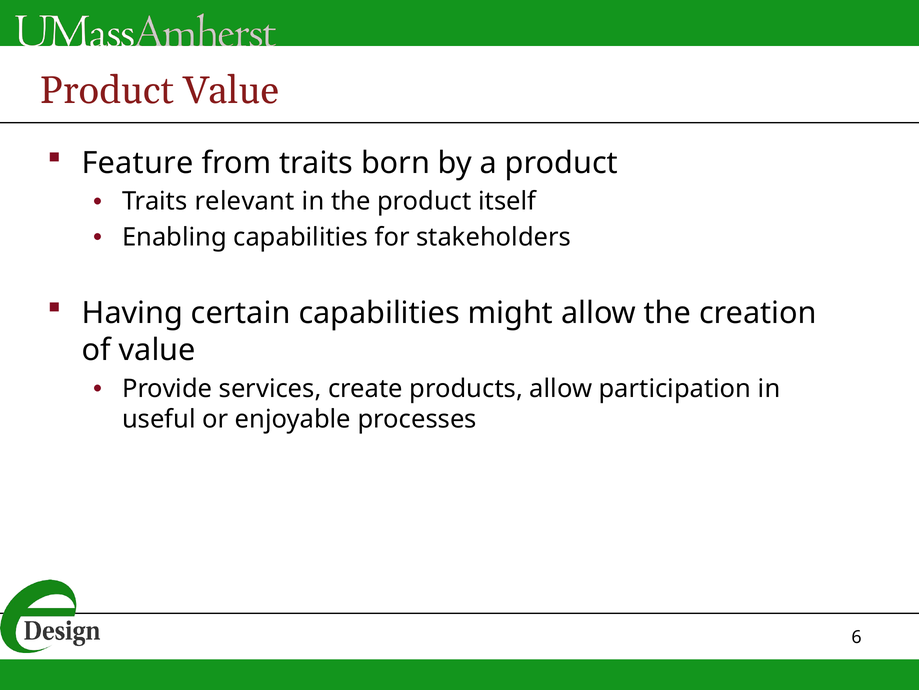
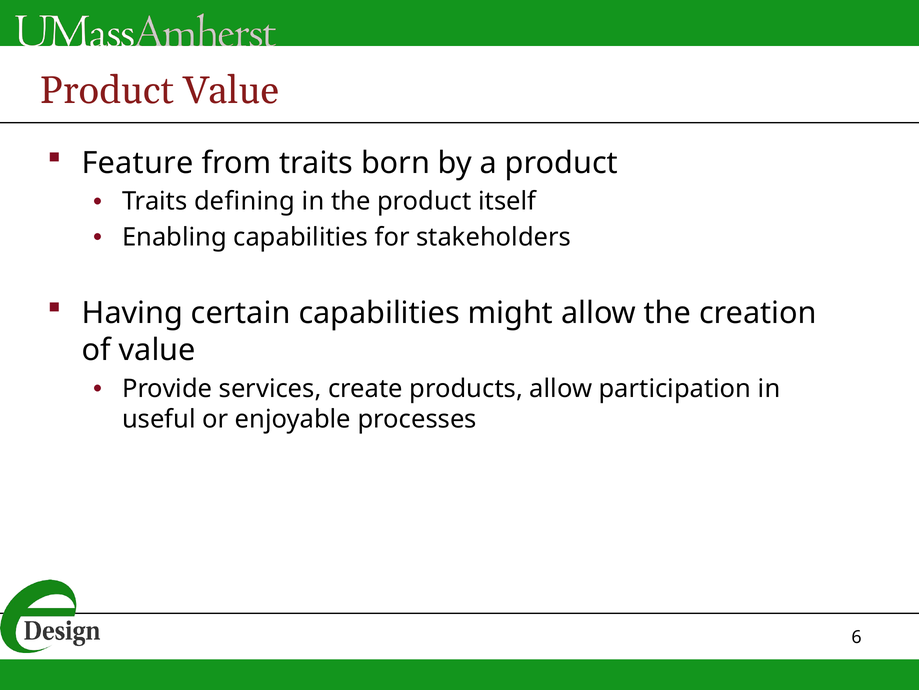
relevant: relevant -> defining
